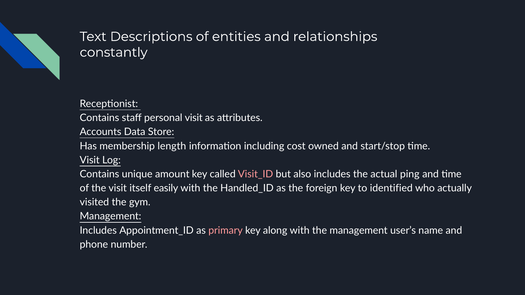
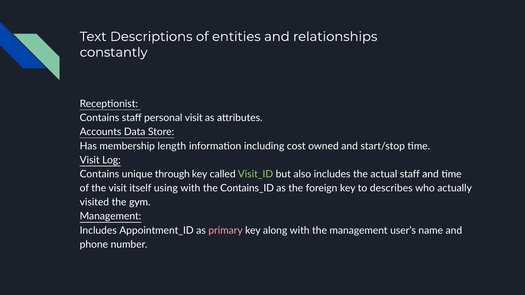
amount: amount -> through
Visit_ID colour: pink -> light green
actual ping: ping -> staff
easily: easily -> using
Handled_ID: Handled_ID -> Contains_ID
identified: identified -> describes
